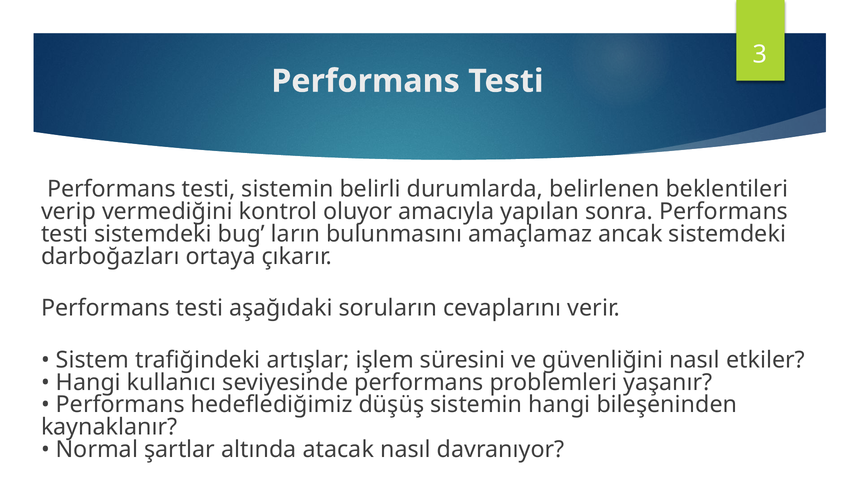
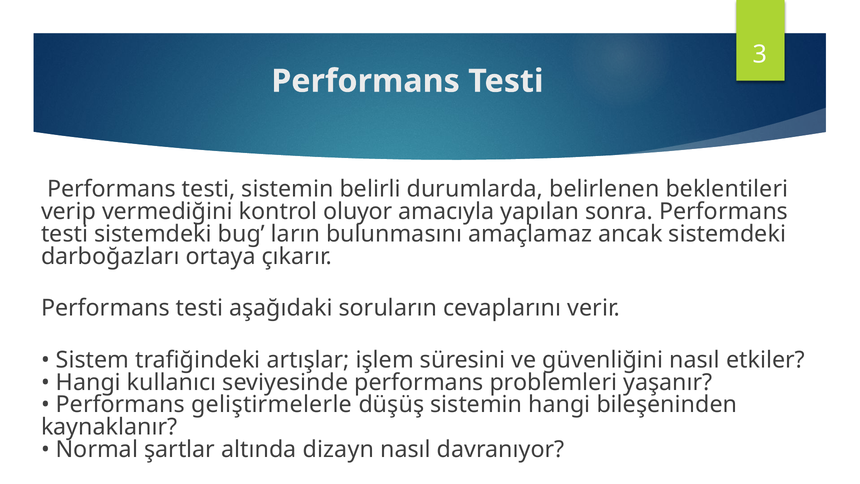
hedeflediğimiz: hedeflediğimiz -> geliştirmelerle
atacak: atacak -> dizayn
